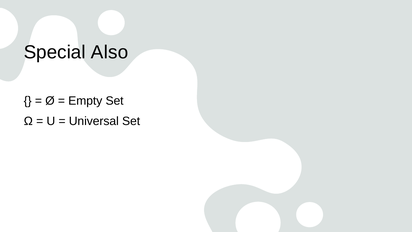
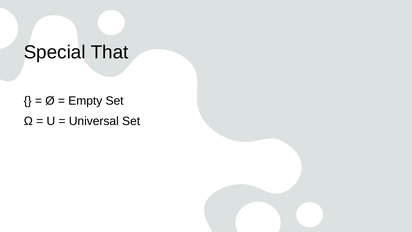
Also: Also -> That
